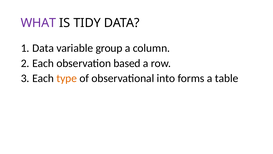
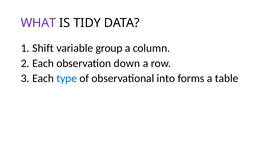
Data at (43, 48): Data -> Shift
based: based -> down
type colour: orange -> blue
